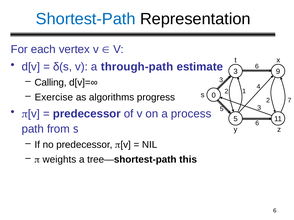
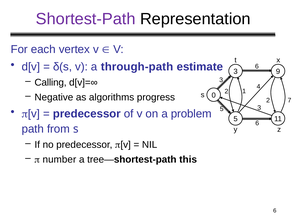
Shortest-Path colour: blue -> purple
Exercise: Exercise -> Negative
process: process -> problem
weights: weights -> number
